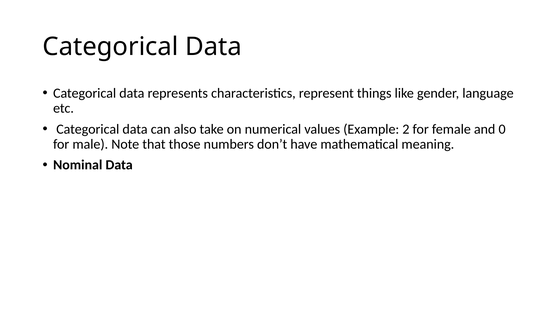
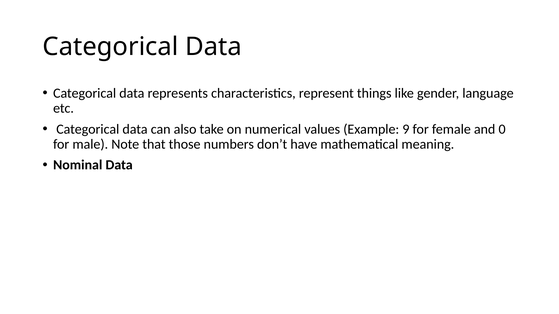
2: 2 -> 9
